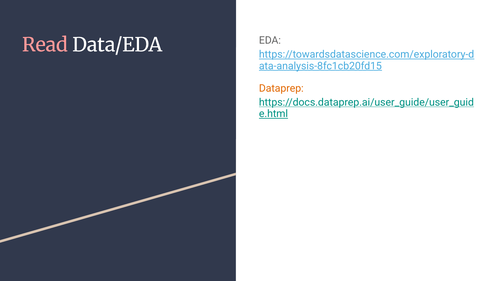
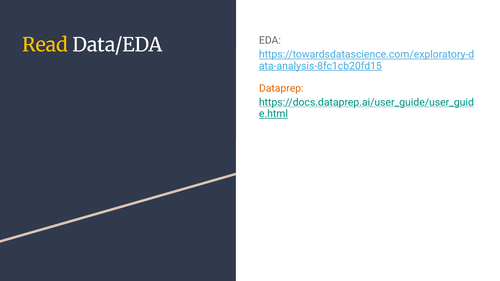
Read colour: pink -> yellow
